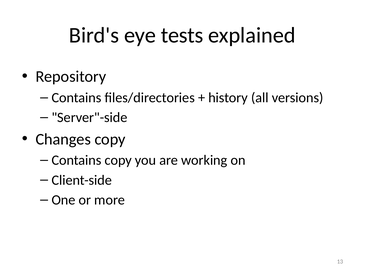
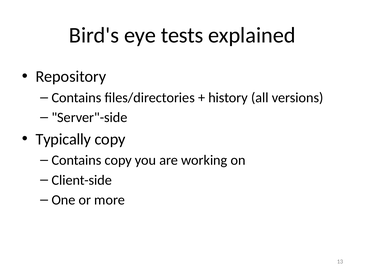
Changes: Changes -> Typically
